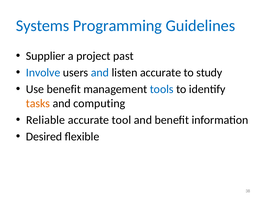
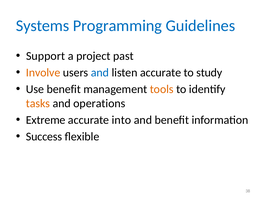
Supplier: Supplier -> Support
Involve colour: blue -> orange
tools colour: blue -> orange
computing: computing -> operations
Reliable: Reliable -> Extreme
tool: tool -> into
Desired: Desired -> Success
